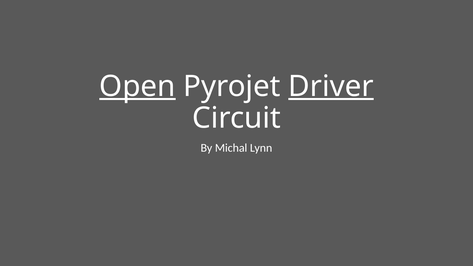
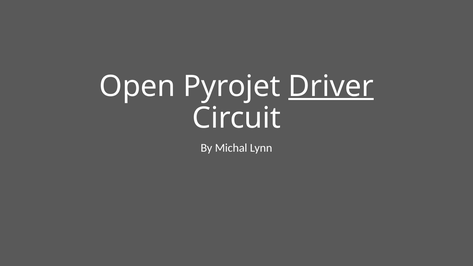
Open underline: present -> none
